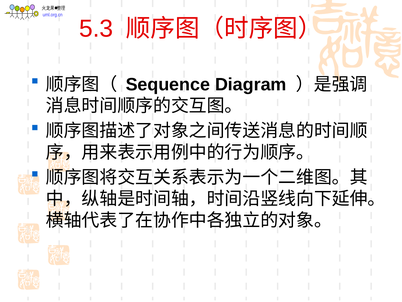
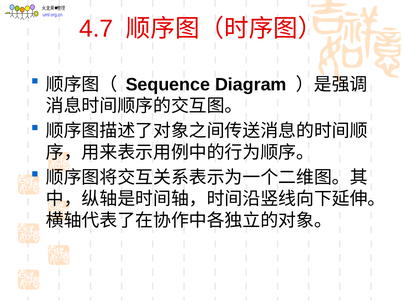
5.3: 5.3 -> 4.7
